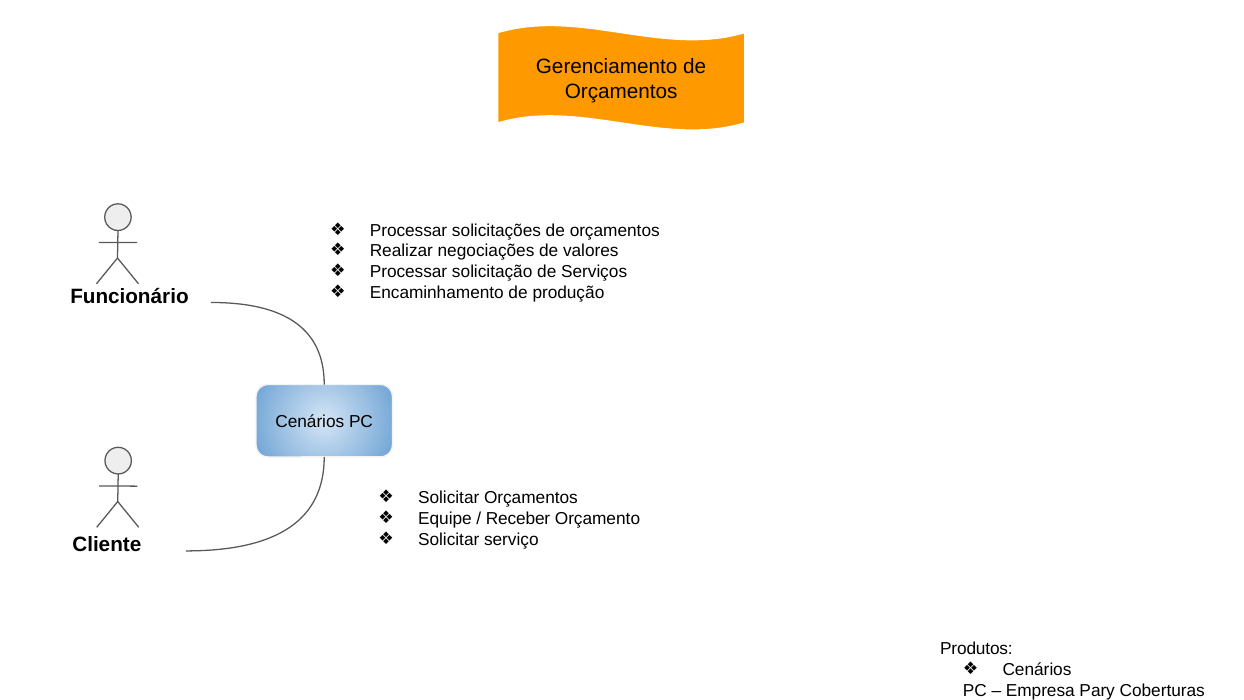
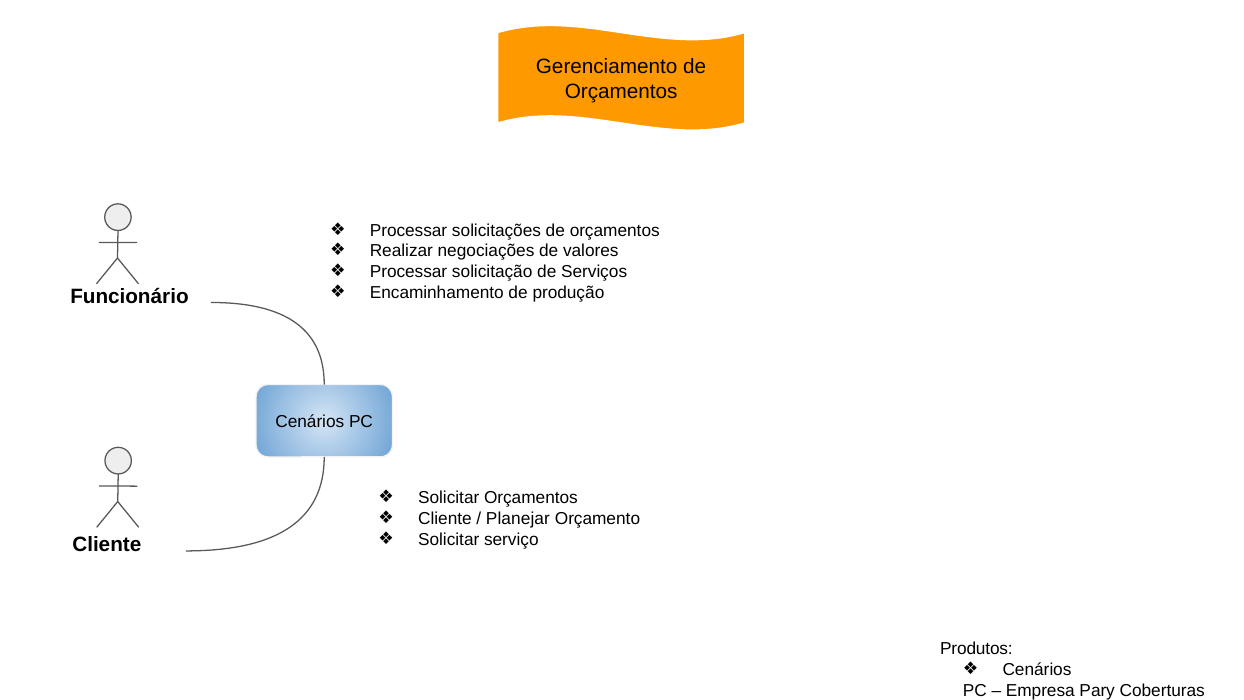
Equipe at (445, 519): Equipe -> Cliente
Receber: Receber -> Planejar
